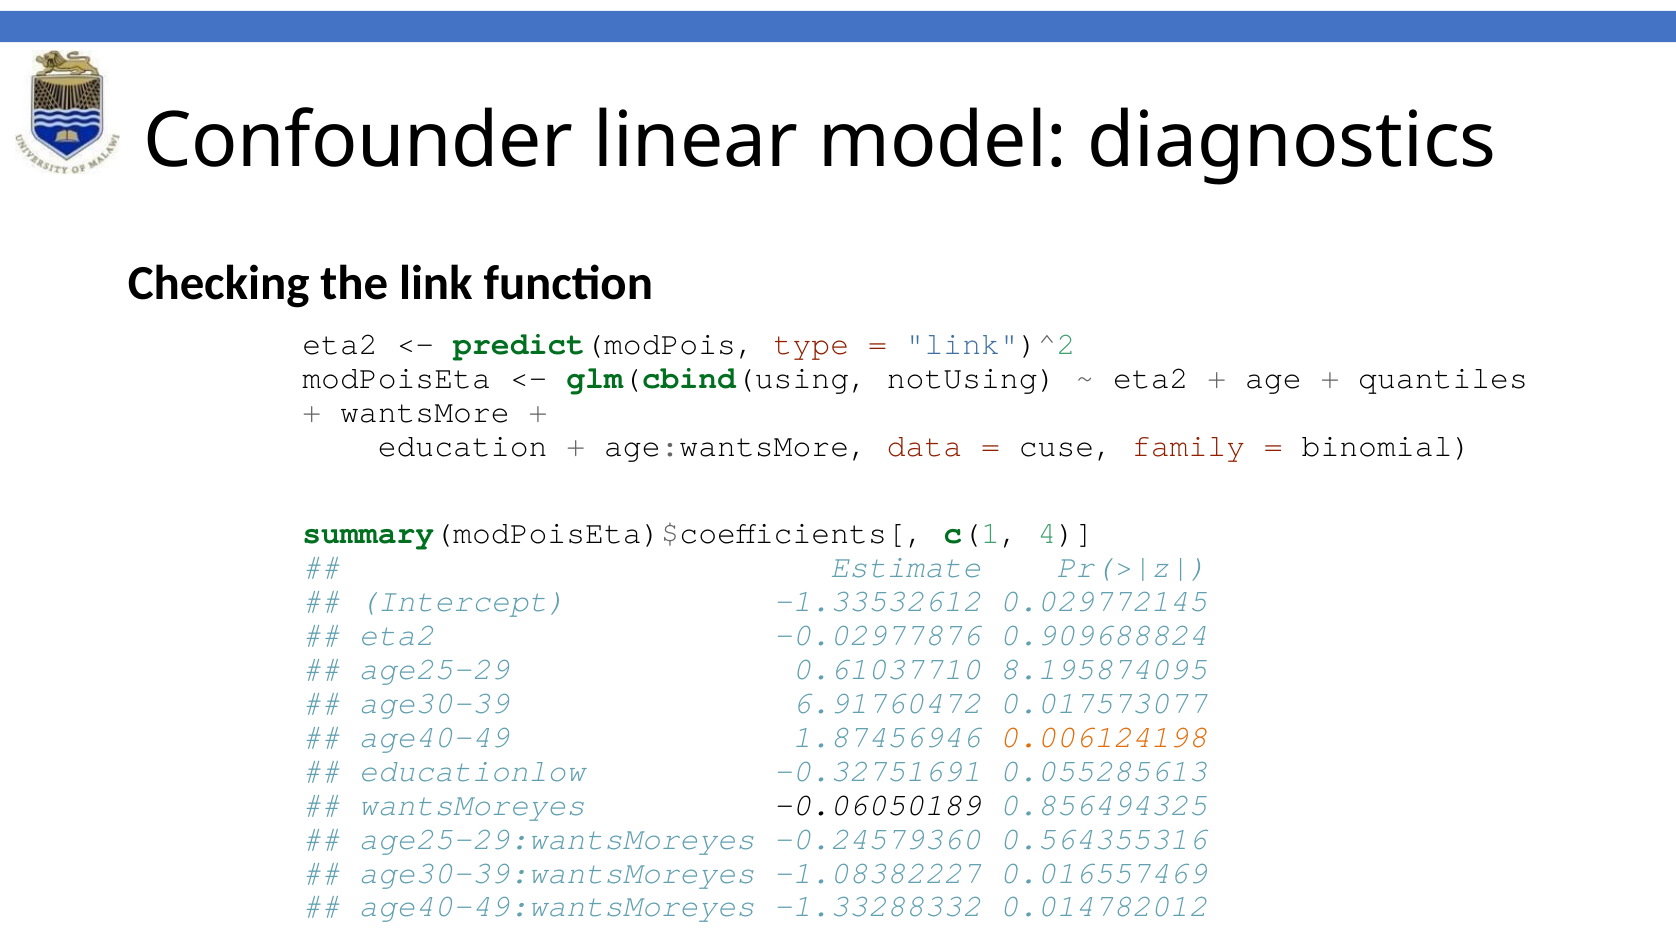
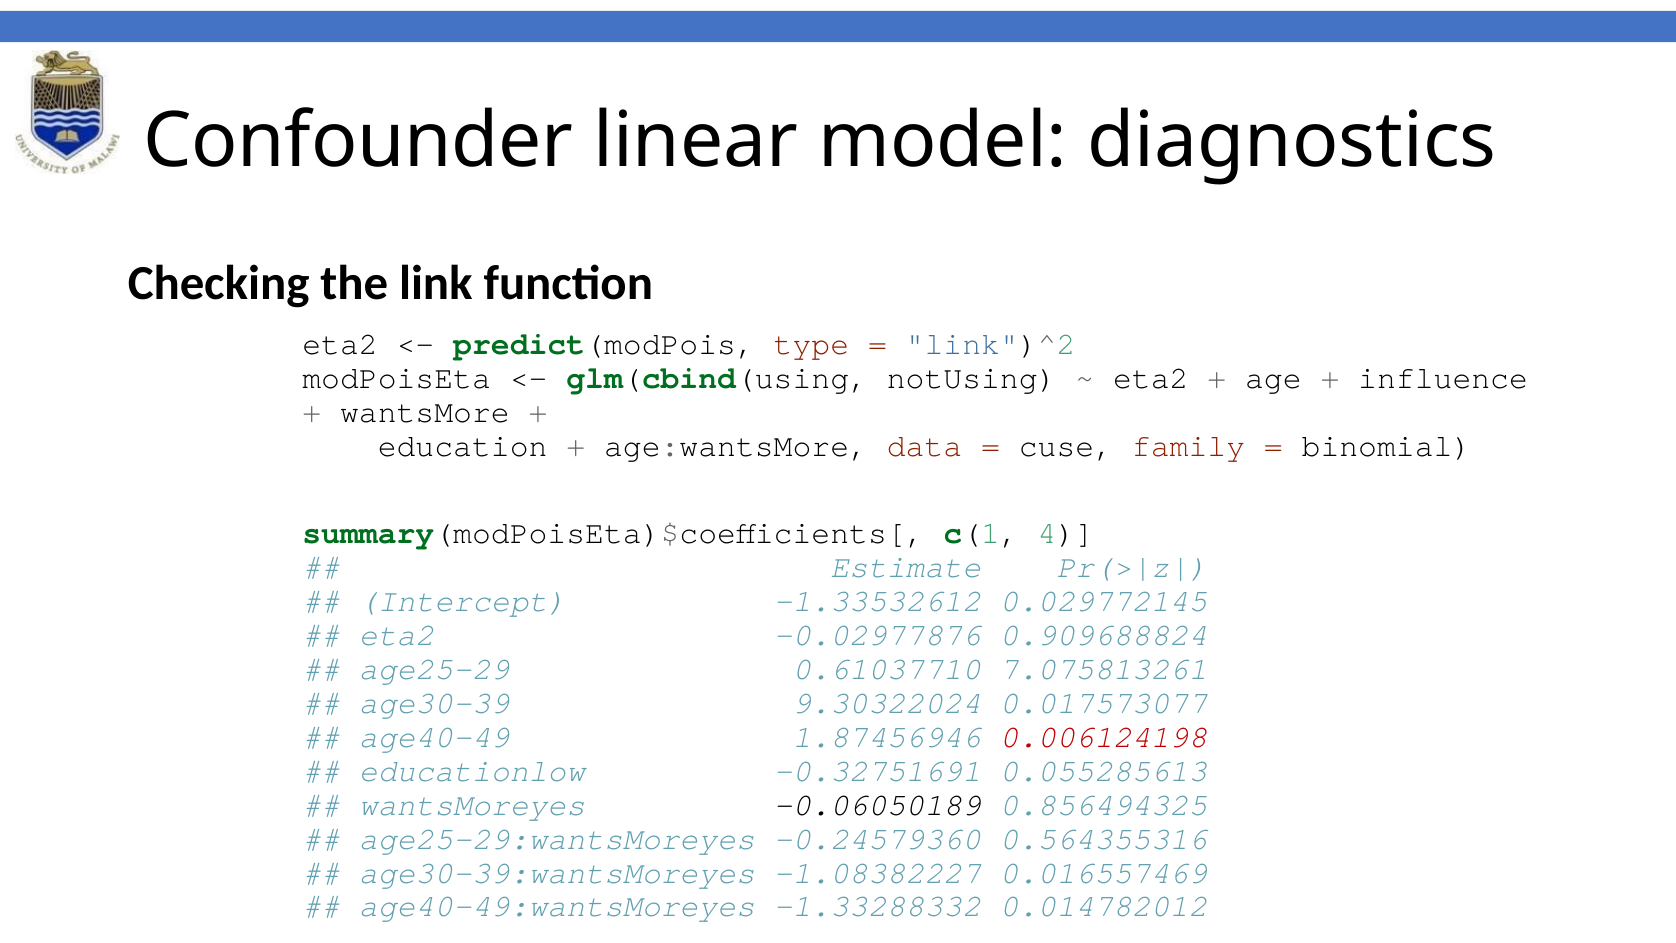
quantiles: quantiles -> influence
8.195874095: 8.195874095 -> 7.075813261
6.91760472: 6.91760472 -> 9.30322024
0.006124198 colour: orange -> red
